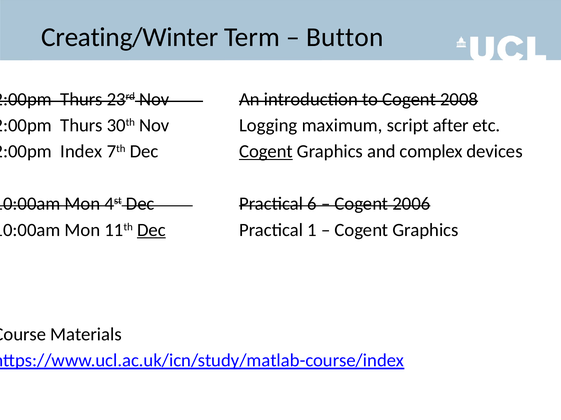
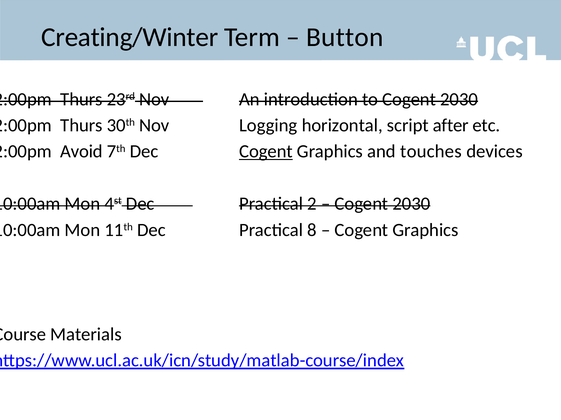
to Cogent 2008: 2008 -> 2030
maximum: maximum -> horizontal
Index: Index -> Avoid
complex: complex -> touches
6: 6 -> 2
2006 at (411, 204): 2006 -> 2030
Dec at (151, 230) underline: present -> none
1: 1 -> 8
